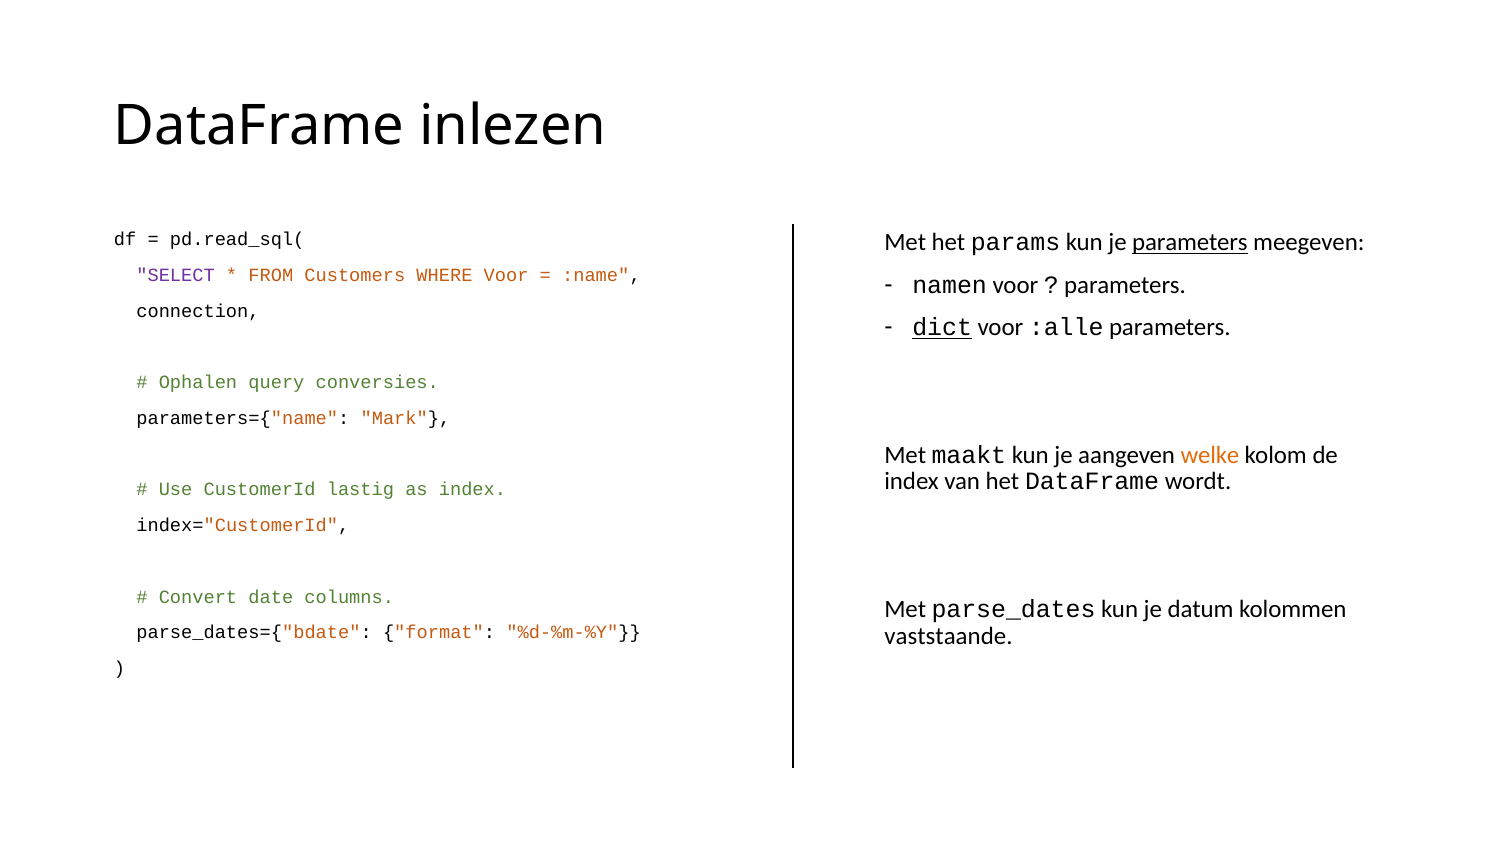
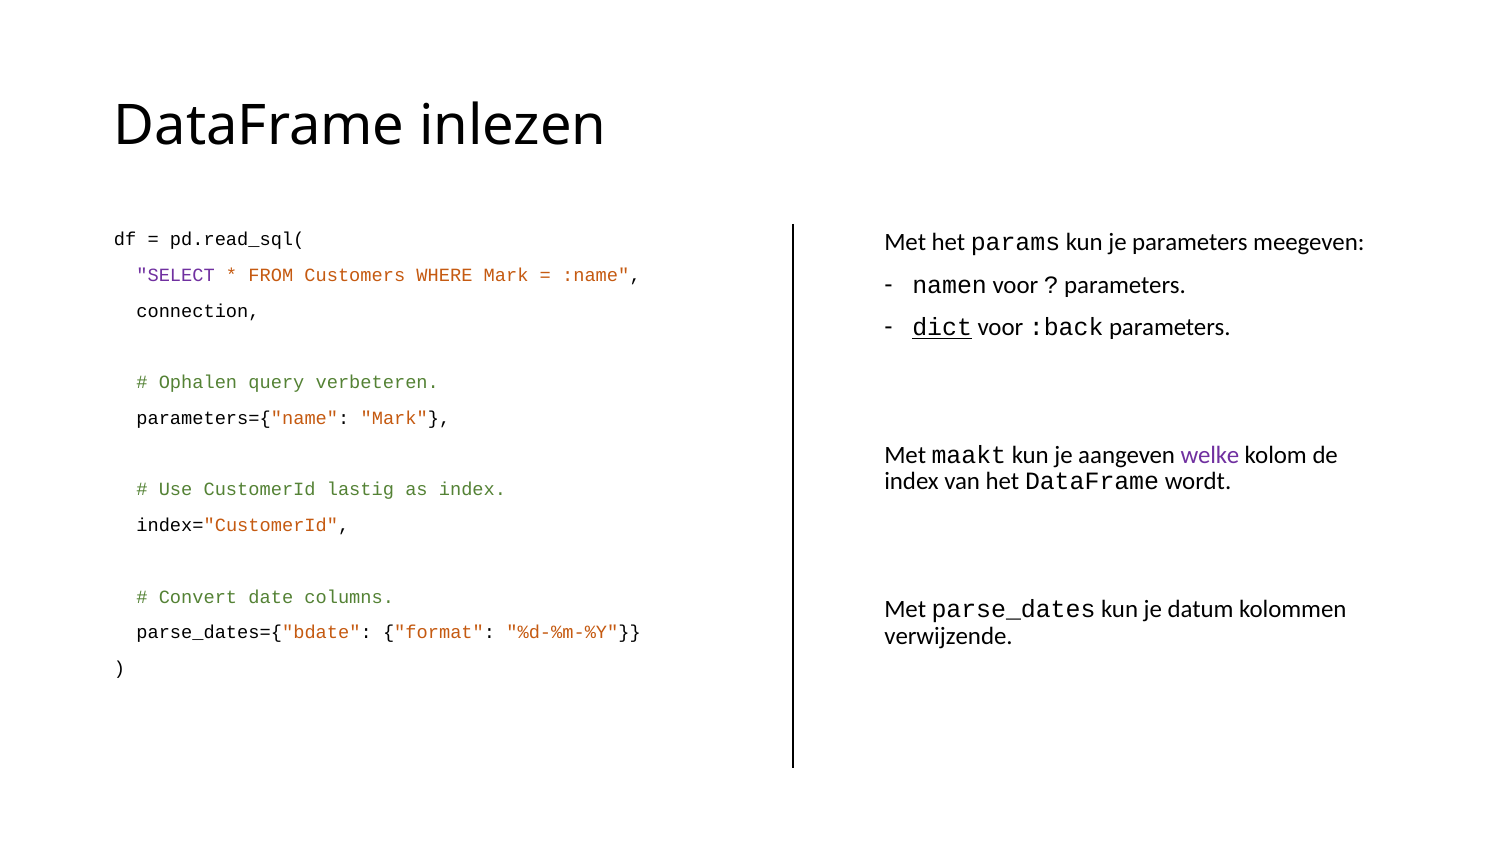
parameters at (1190, 243) underline: present -> none
WHERE Voor: Voor -> Mark
:alle: :alle -> :back
conversies: conversies -> verbeteren
welke colour: orange -> purple
vaststaande: vaststaande -> verwijzende
